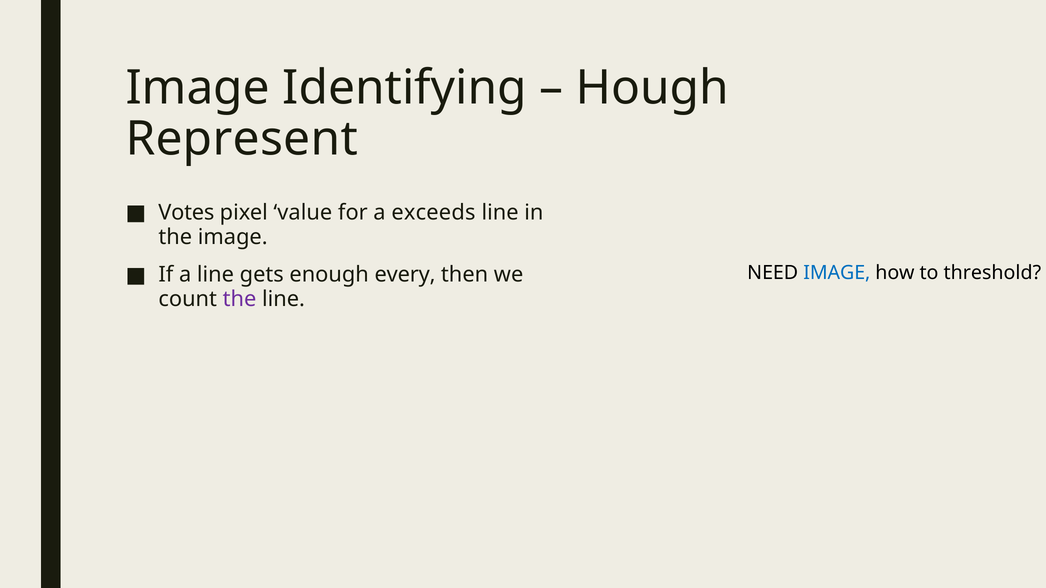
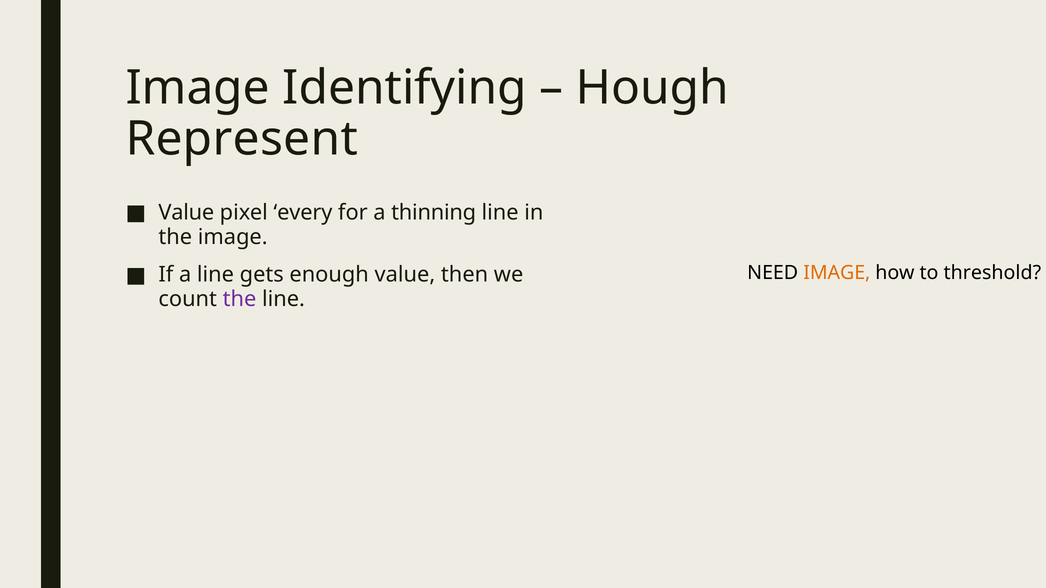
Votes at (186, 213): Votes -> Value
value: value -> every
exceeds: exceeds -> thinning
enough every: every -> value
IMAGE at (837, 273) colour: blue -> orange
